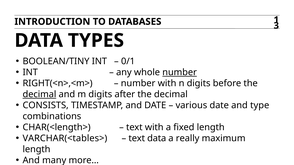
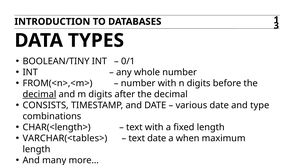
number at (180, 72) underline: present -> none
RIGHT(<n>,<m>: RIGHT(<n>,<m> -> FROM(<n>,<m>
text data: data -> date
really: really -> when
